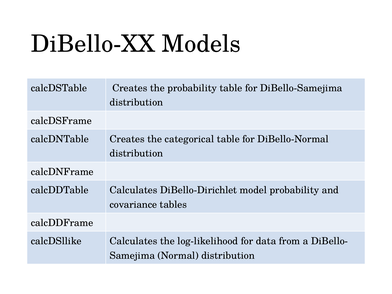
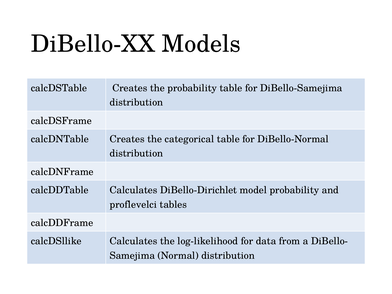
covariance: covariance -> proflevelci
